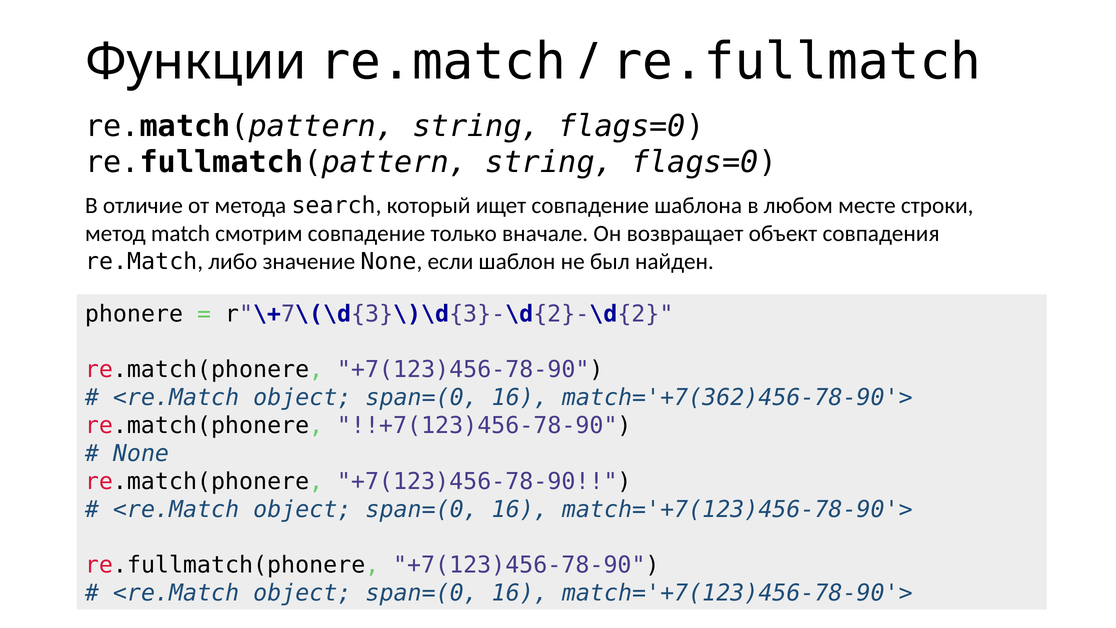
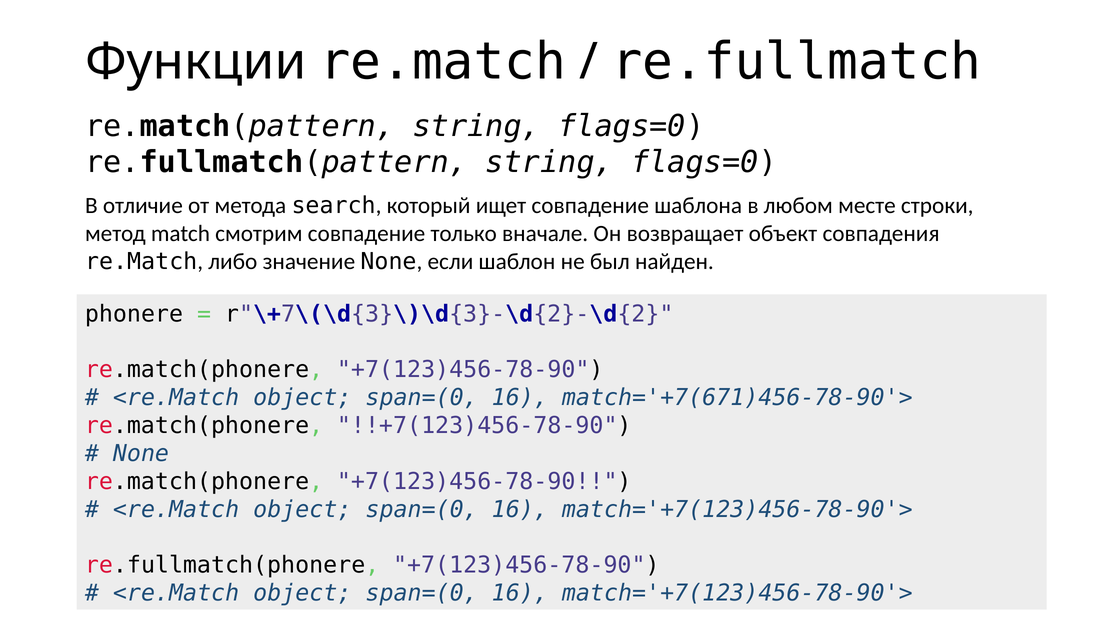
match='+7(362)456-78-90'>: match='+7(362)456-78-90'> -> match='+7(671)456-78-90'>
